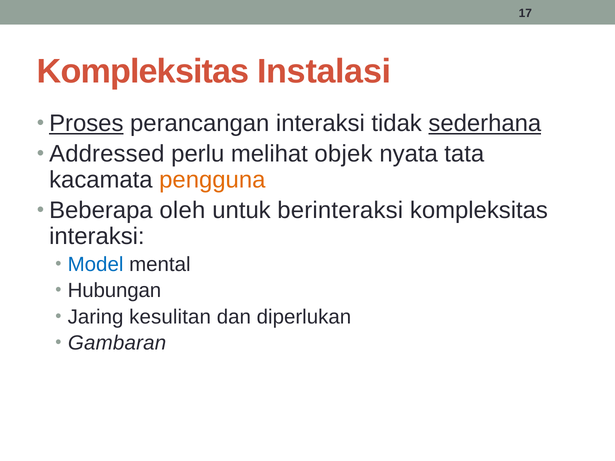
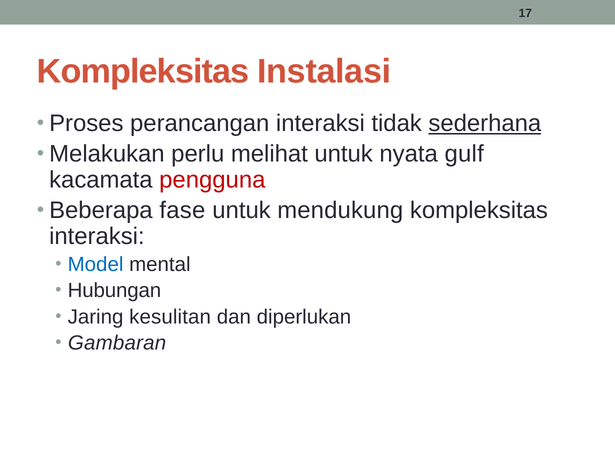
Proses underline: present -> none
Addressed: Addressed -> Melakukan
melihat objek: objek -> untuk
tata: tata -> gulf
pengguna colour: orange -> red
oleh: oleh -> fase
berinteraksi: berinteraksi -> mendukung
